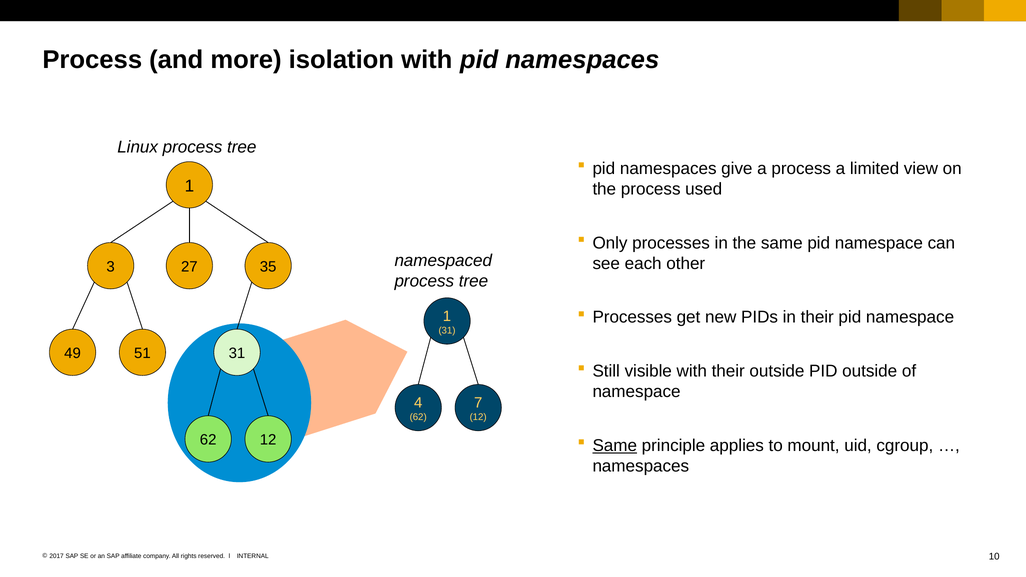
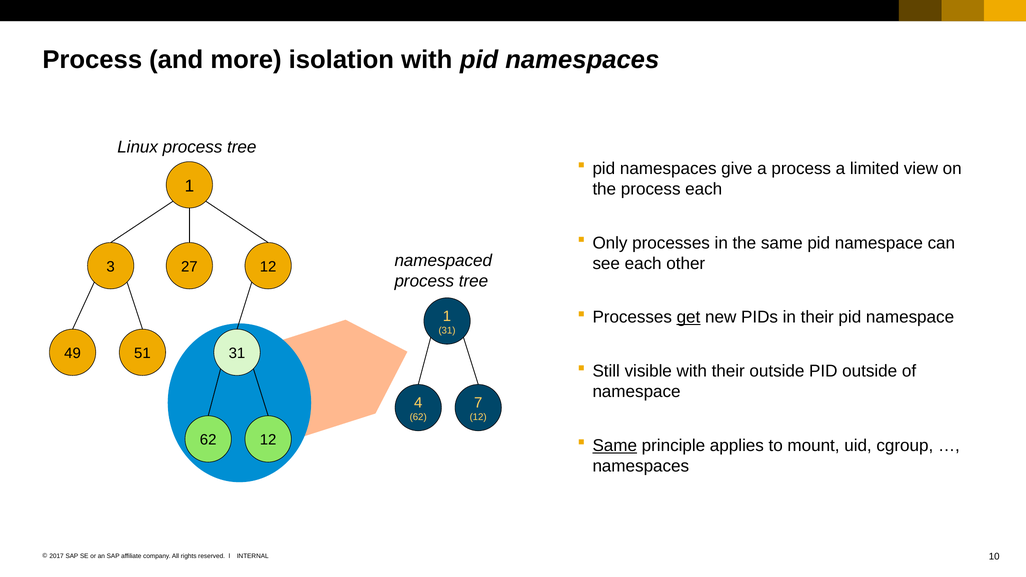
process used: used -> each
27 35: 35 -> 12
get underline: none -> present
